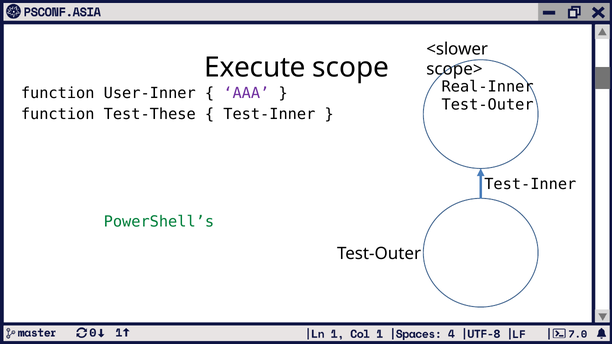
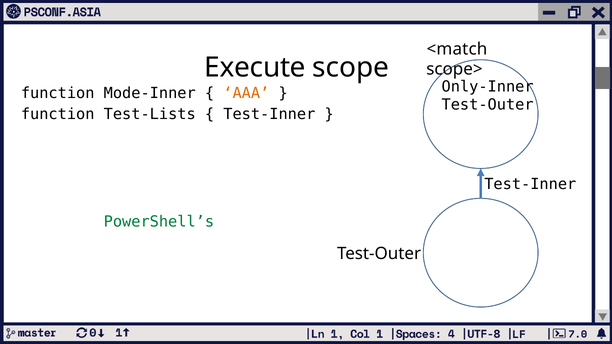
<slower: <slower -> <match
Real-Inner: Real-Inner -> Only-Inner
User-Inner: User-Inner -> Mode-Inner
AAA at (246, 93) colour: purple -> orange
Test-These: Test-These -> Test-Lists
